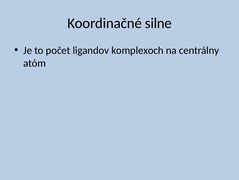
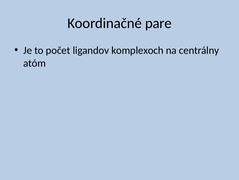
silne: silne -> pare
